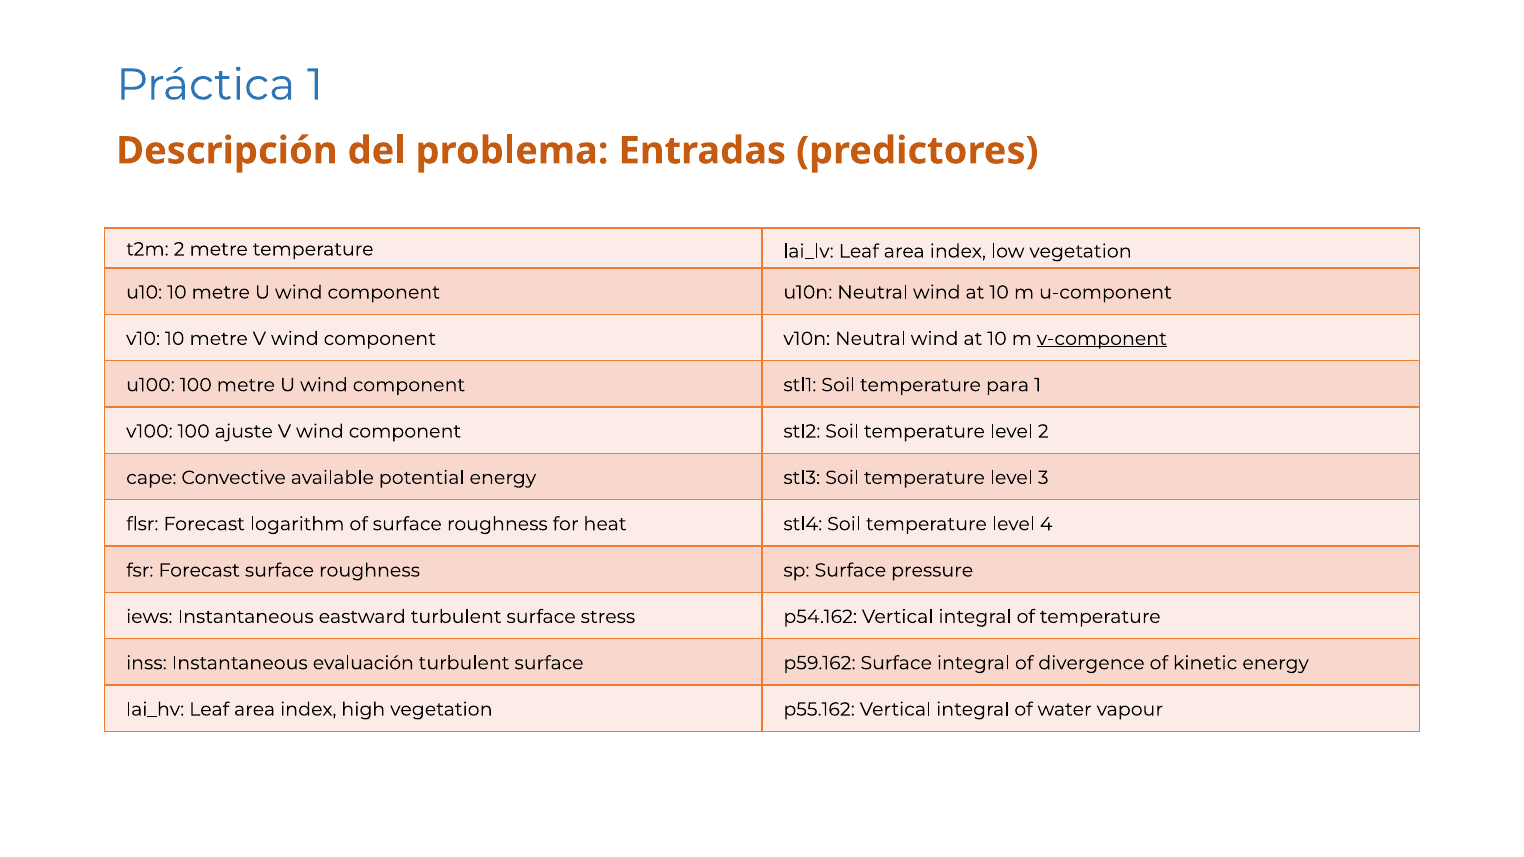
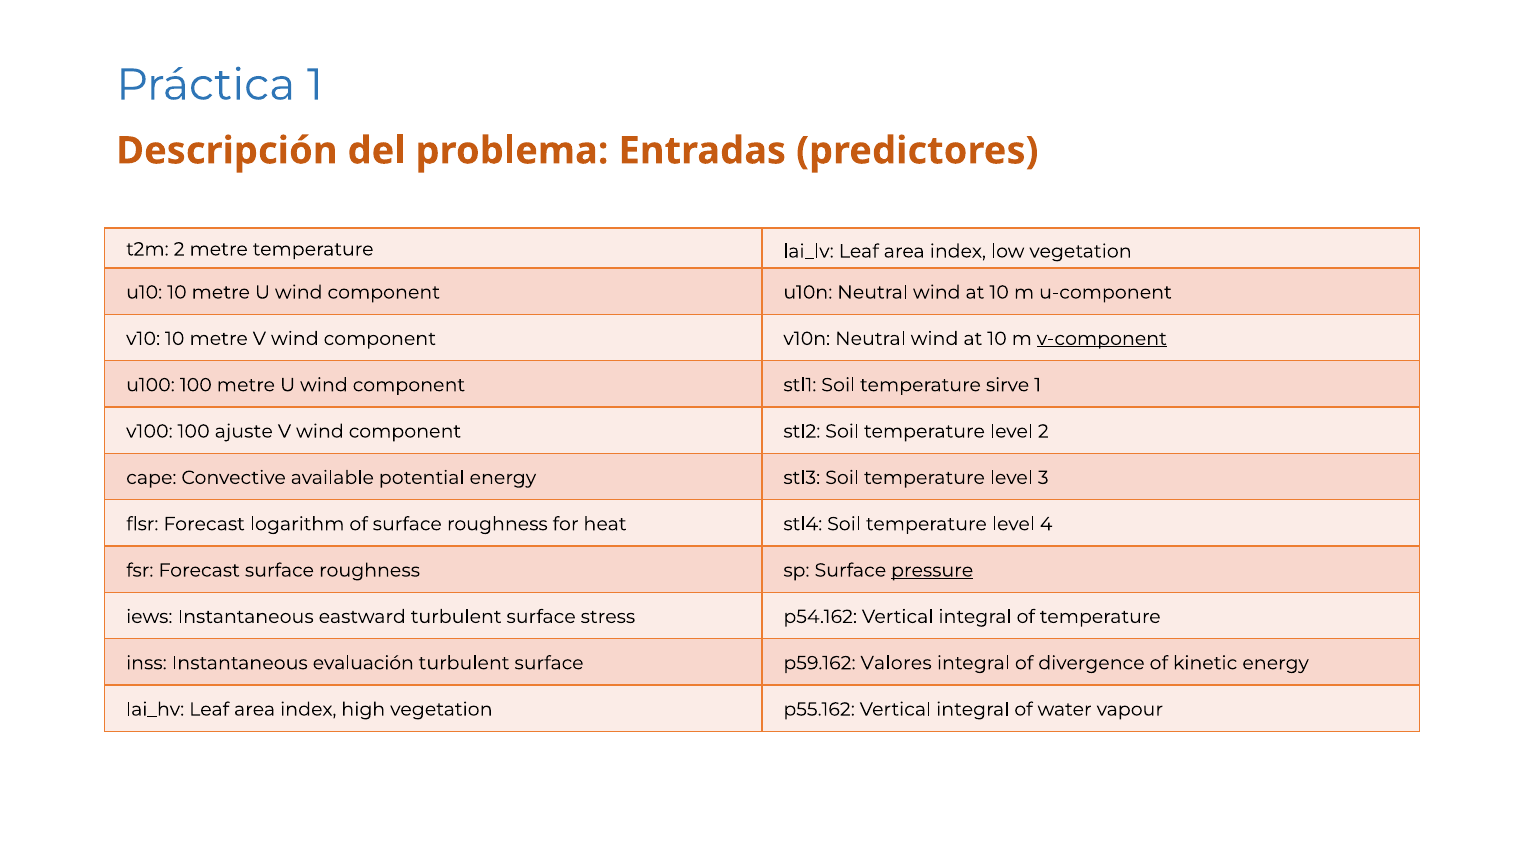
para: para -> sirve
pressure underline: none -> present
p59.162 Surface: Surface -> Valores
